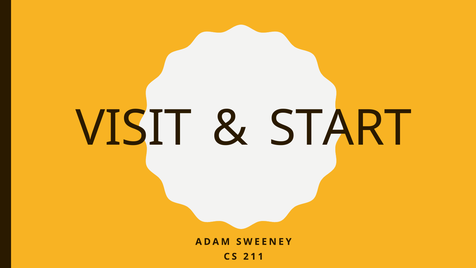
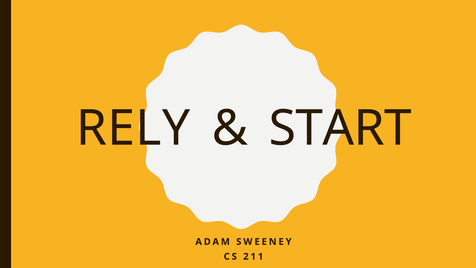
VISIT: VISIT -> RELY
